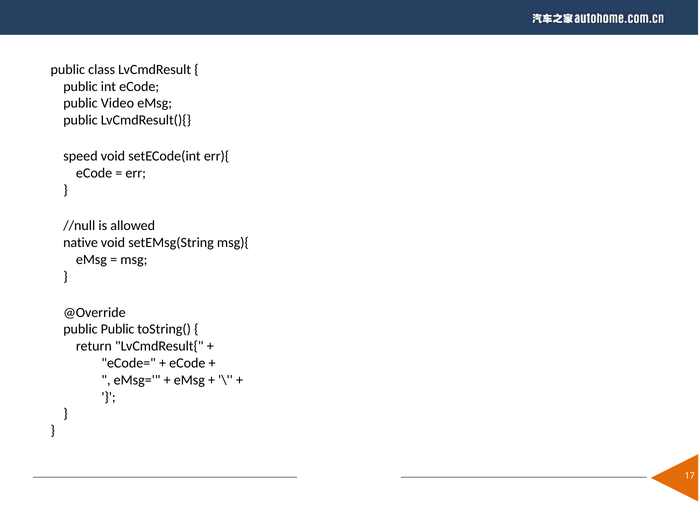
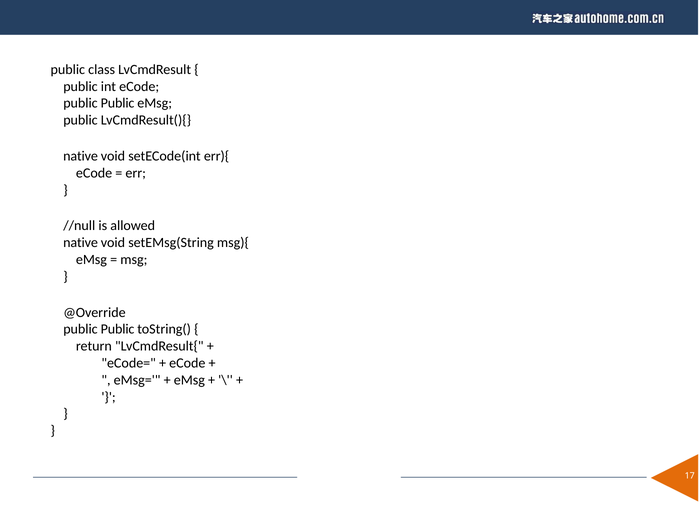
Video at (117, 103): Video -> Public
speed at (80, 156): speed -> native
